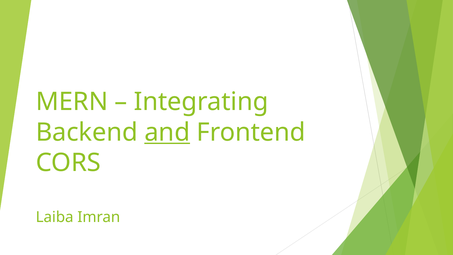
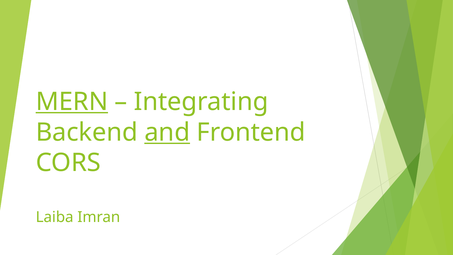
MERN underline: none -> present
